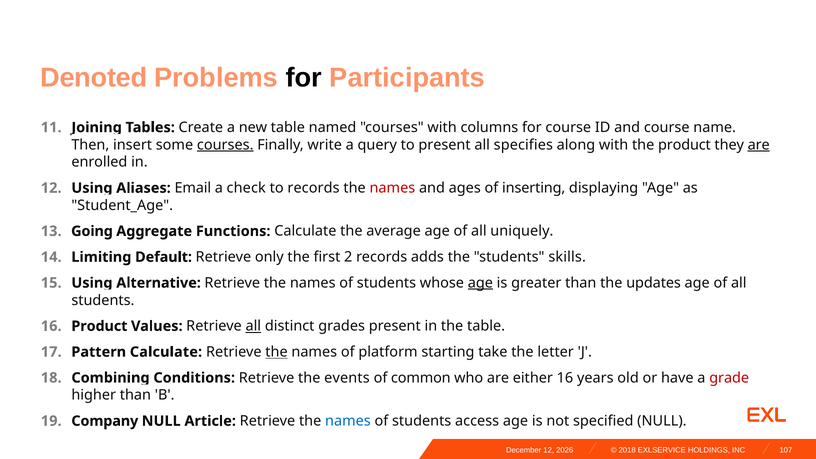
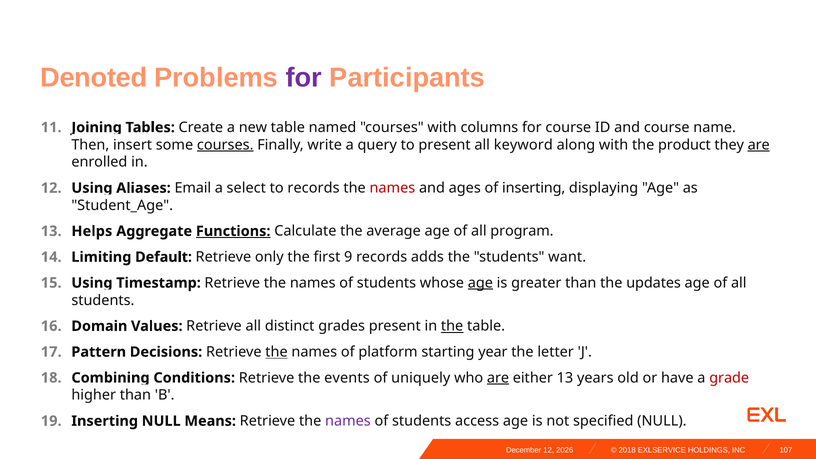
for at (304, 78) colour: black -> purple
specifies: specifies -> keyword
check: check -> select
Going: Going -> Helps
Functions underline: none -> present
uniquely: uniquely -> program
2: 2 -> 9
skills: skills -> want
Alternative: Alternative -> Timestamp
Product at (99, 326): Product -> Domain
all at (253, 326) underline: present -> none
the at (452, 326) underline: none -> present
Pattern Calculate: Calculate -> Decisions
take: take -> year
common: common -> uniquely
are at (498, 378) underline: none -> present
either 16: 16 -> 13
Company at (105, 421): Company -> Inserting
Article: Article -> Means
names at (348, 421) colour: blue -> purple
